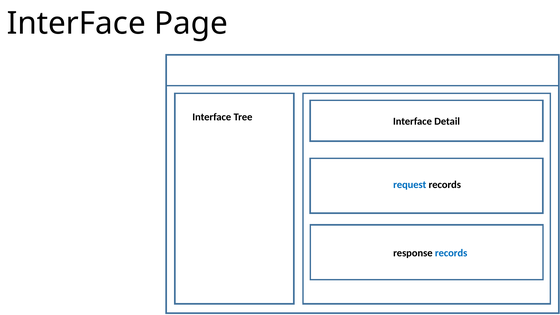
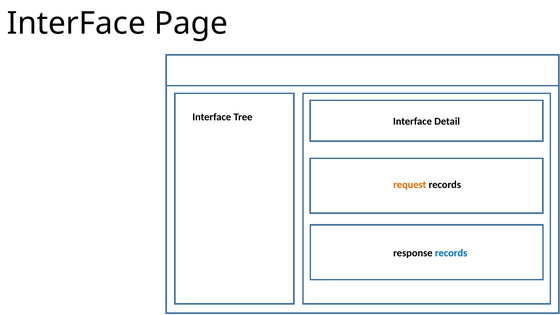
request colour: blue -> orange
